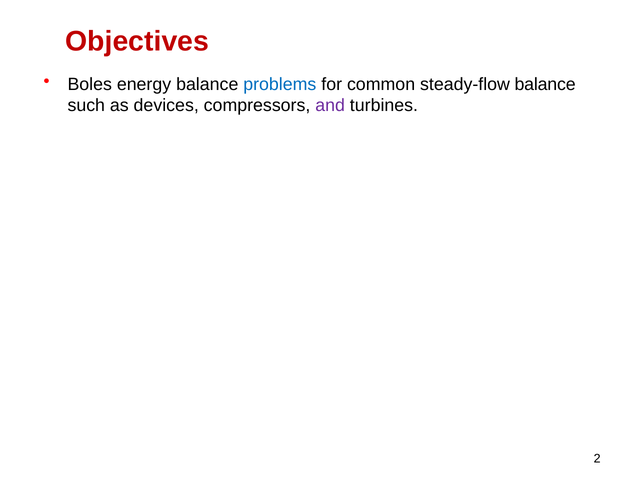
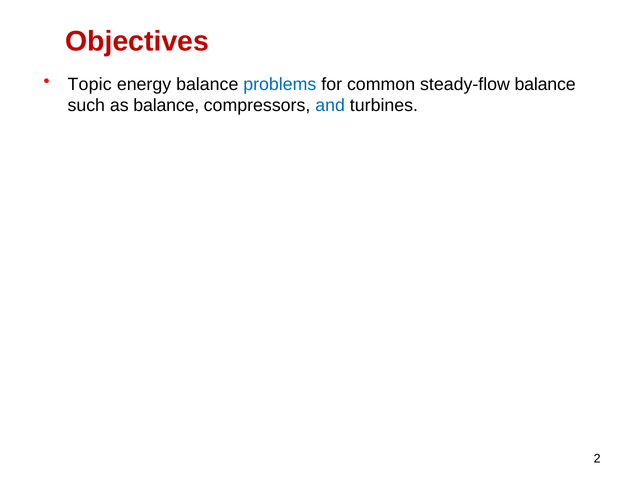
Boles: Boles -> Topic
as devices: devices -> balance
and colour: purple -> blue
